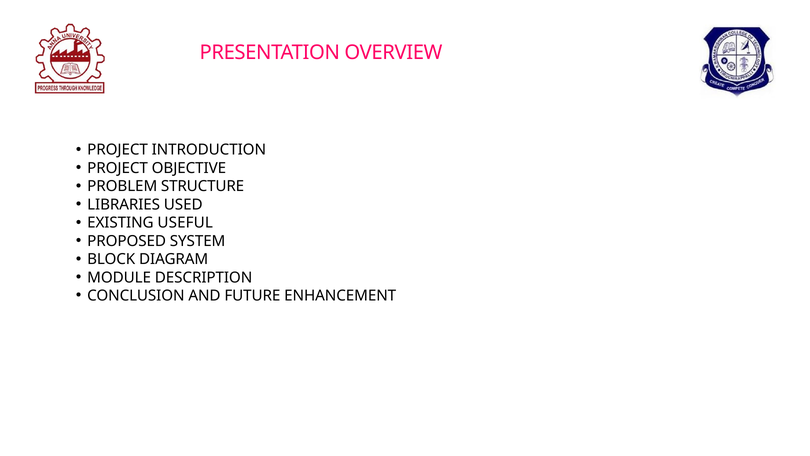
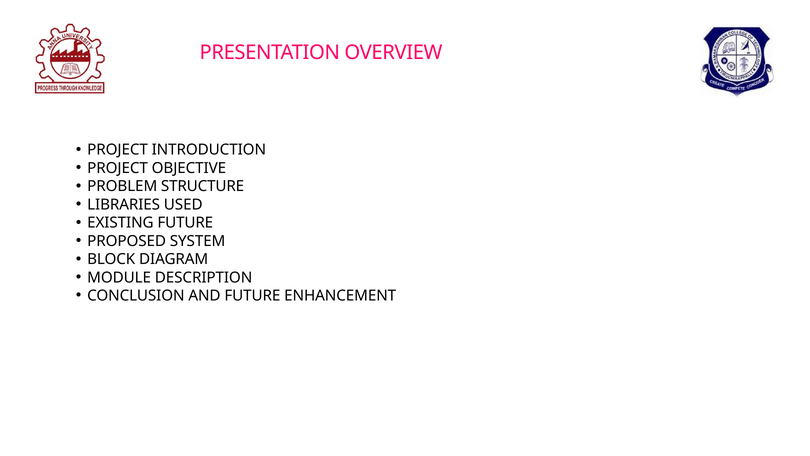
EXISTING USEFUL: USEFUL -> FUTURE
